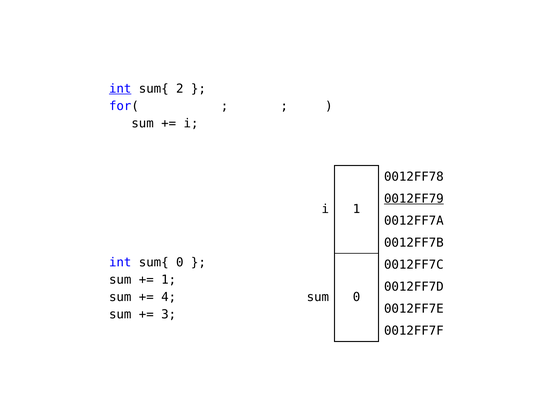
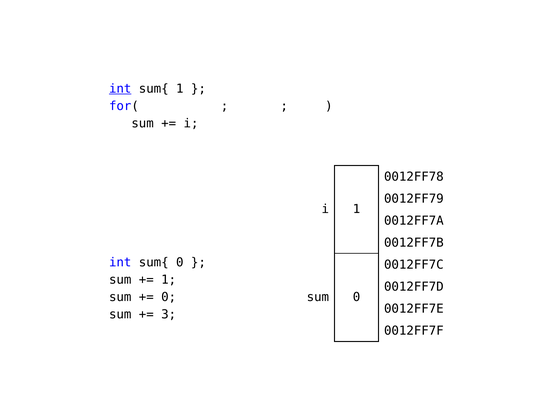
sum{ 2: 2 -> 1
0012FF79 underline: present -> none
4 at (169, 297): 4 -> 0
